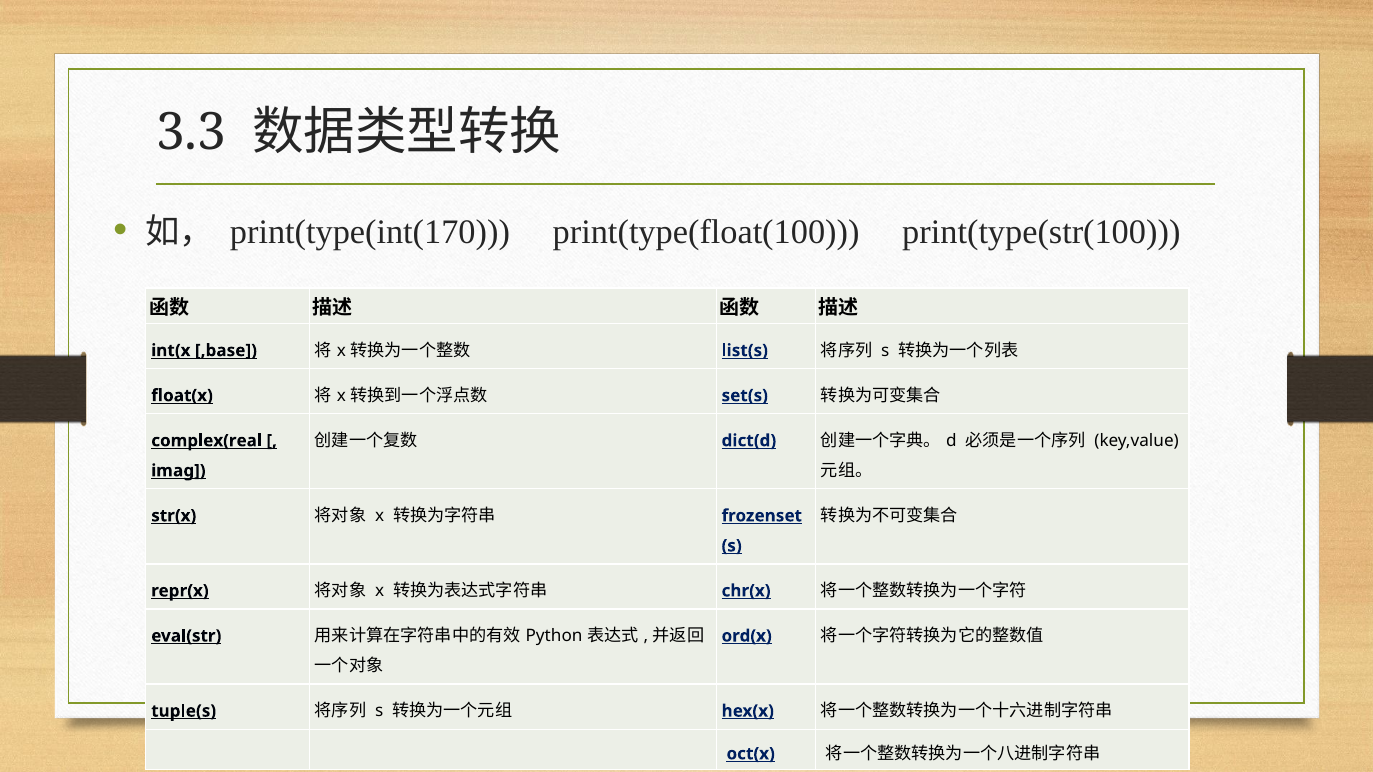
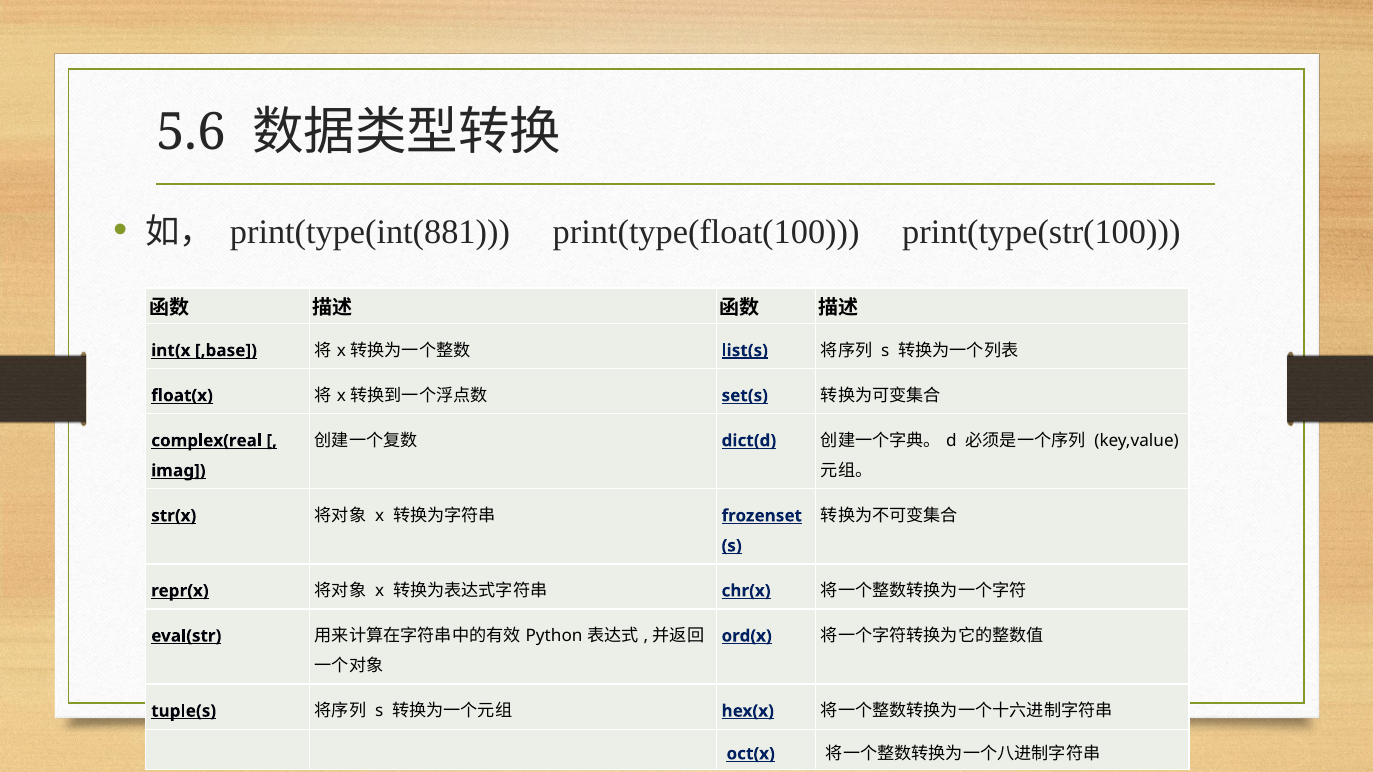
3.3: 3.3 -> 5.6
print(type(int(170: print(type(int(170 -> print(type(int(881
list(s underline: none -> present
